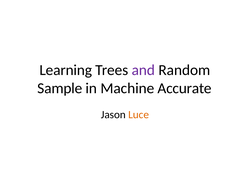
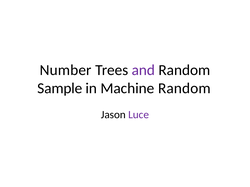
Learning: Learning -> Number
Machine Accurate: Accurate -> Random
Luce colour: orange -> purple
